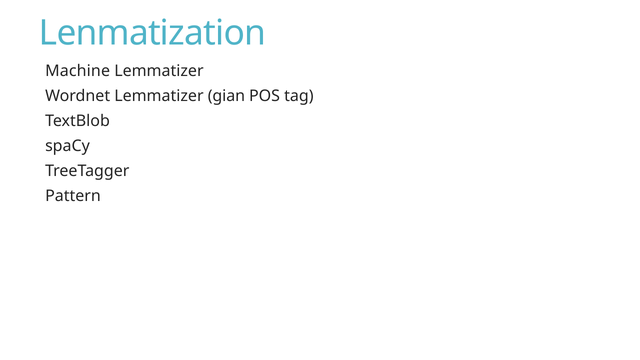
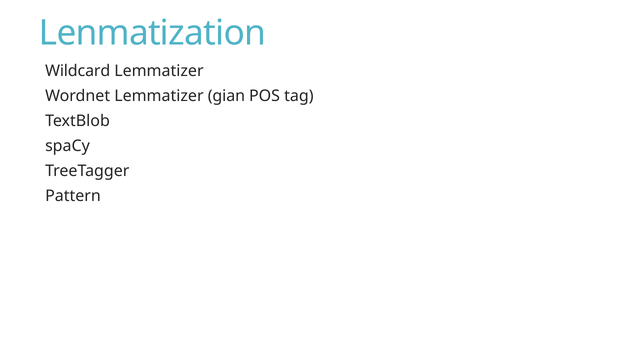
Machine: Machine -> Wildcard
